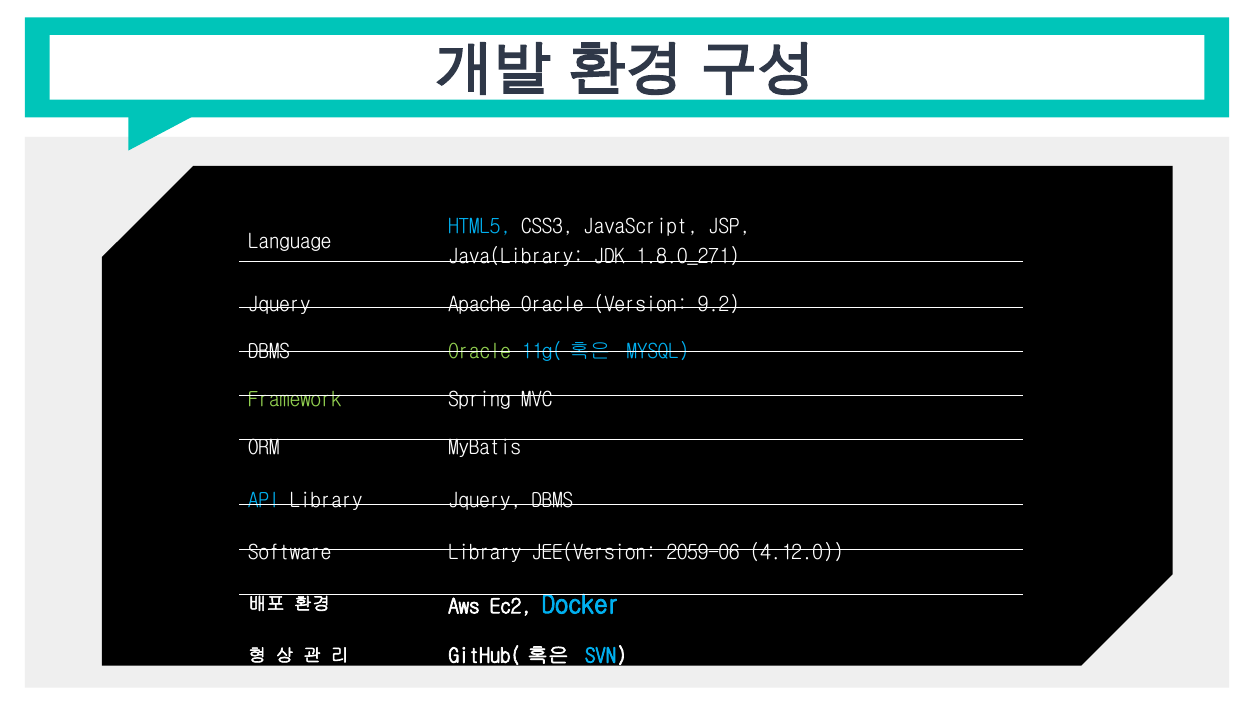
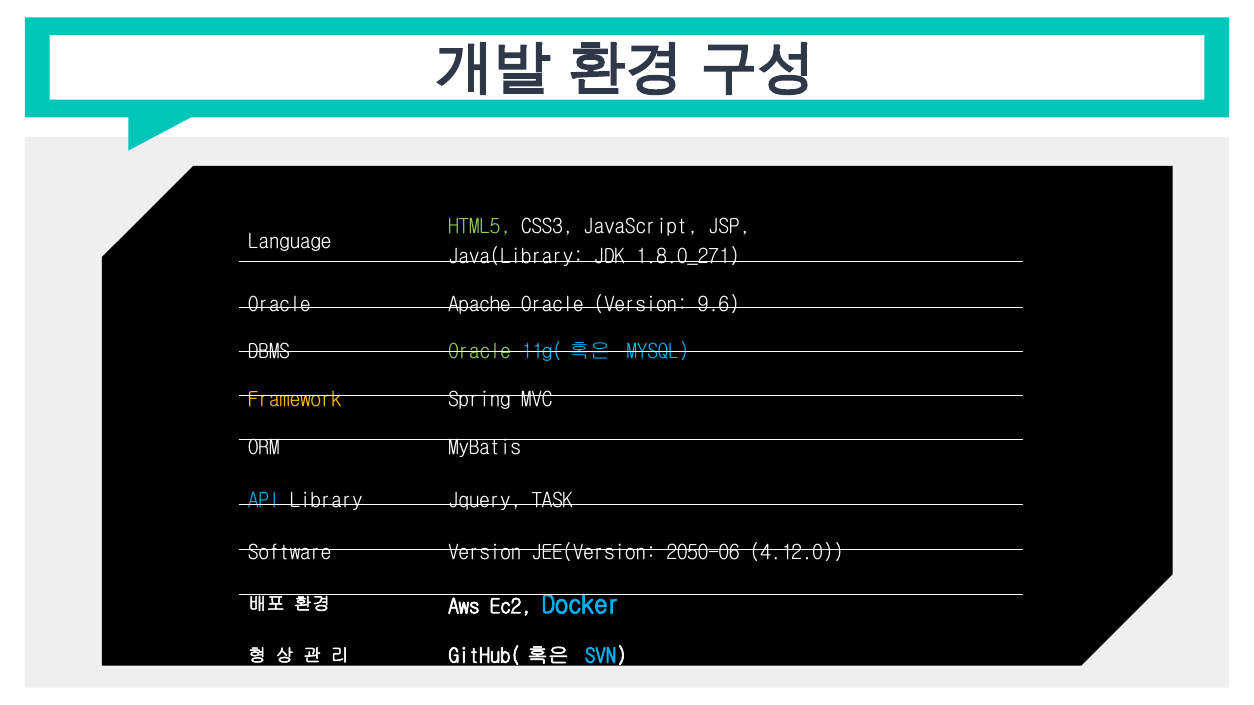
HTML5 colour: light blue -> light green
Jquery at (279, 304): Jquery -> Oracle
9.2: 9.2 -> 9.6
Framework colour: light green -> yellow
Jquery DBMS: DBMS -> TASK
Software Library: Library -> Version
2059-06: 2059-06 -> 2050-06
